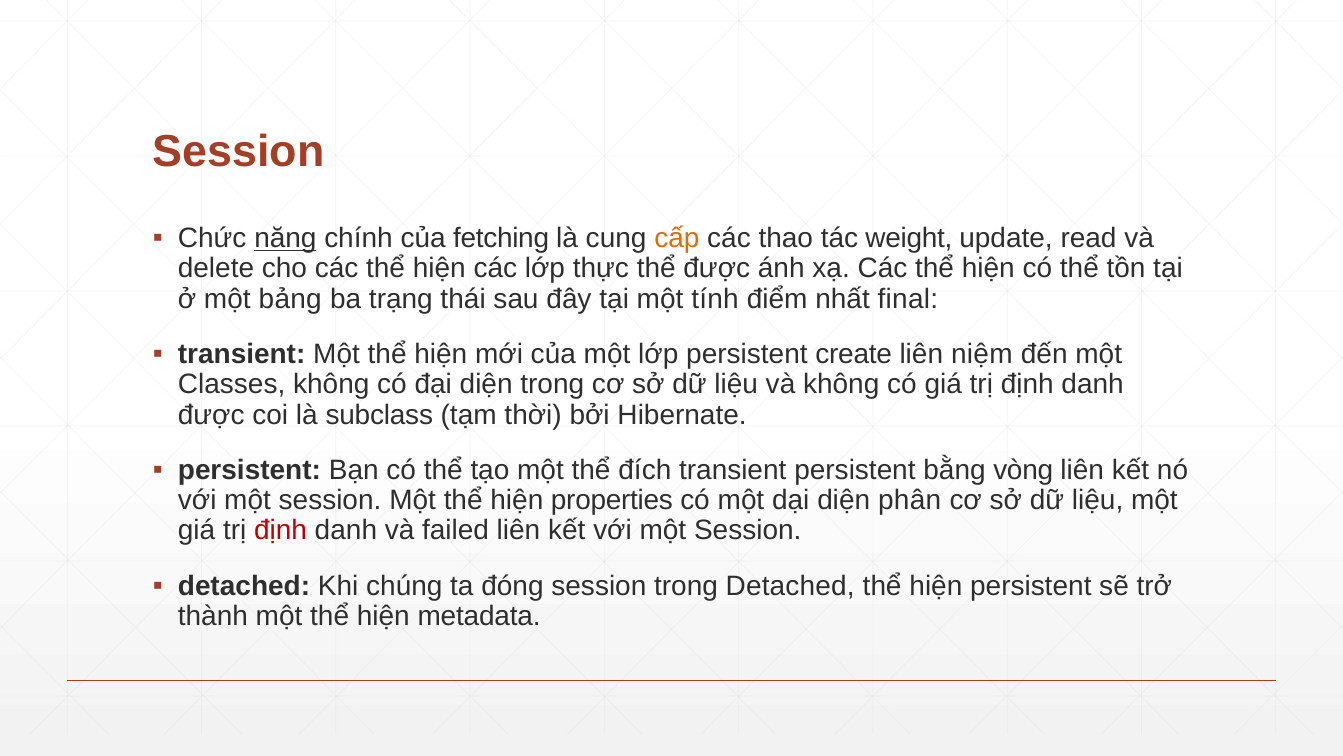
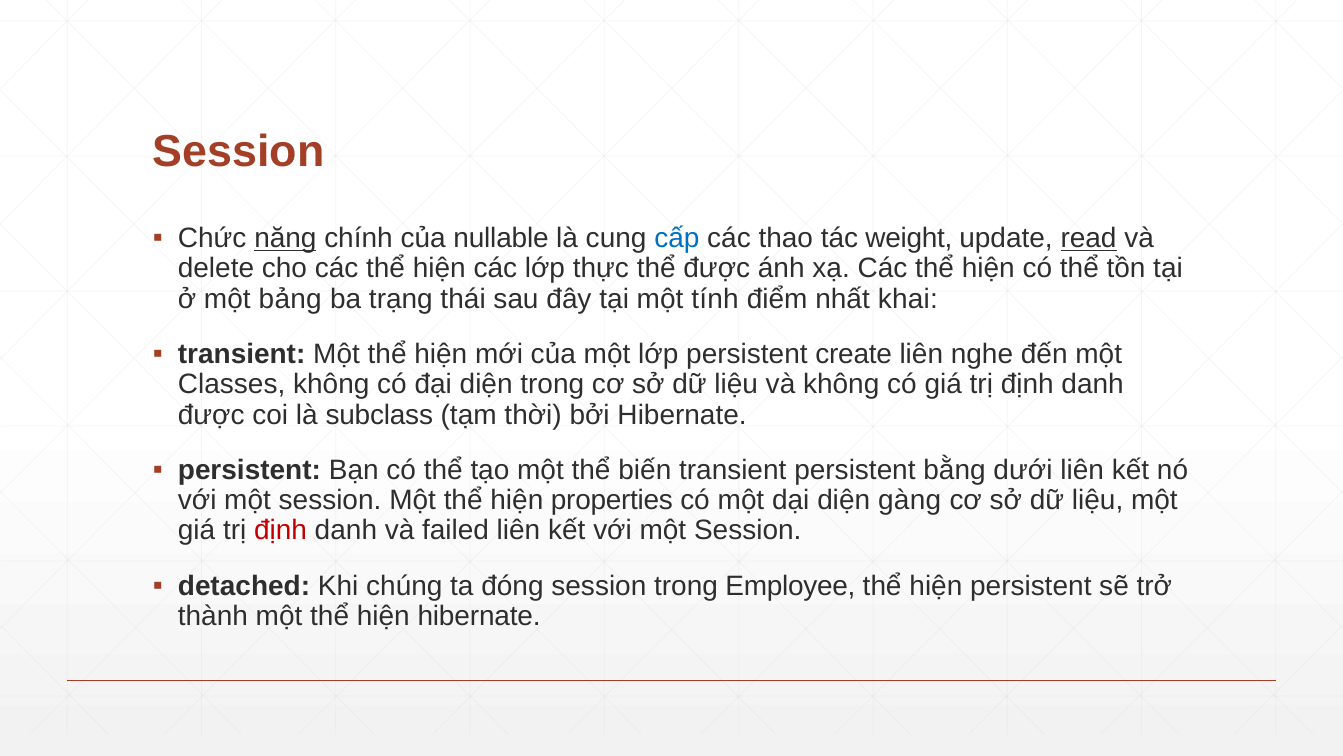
fetching: fetching -> nullable
cấp colour: orange -> blue
read underline: none -> present
final: final -> khai
niệm: niệm -> nghe
đích: đích -> biến
vòng: vòng -> dưới
phân: phân -> gàng
trong Detached: Detached -> Employee
hiện metadata: metadata -> hibernate
